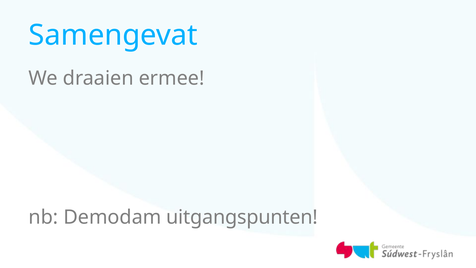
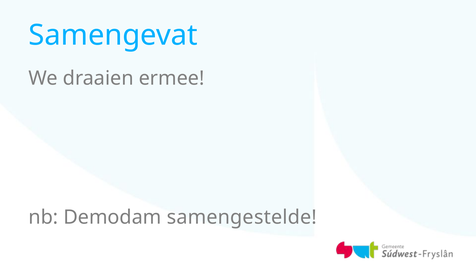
uitgangspunten: uitgangspunten -> samengestelde
